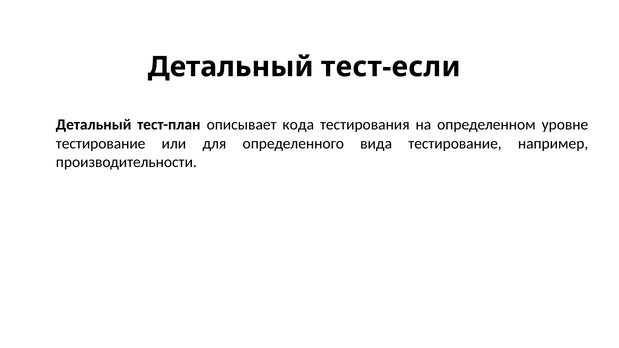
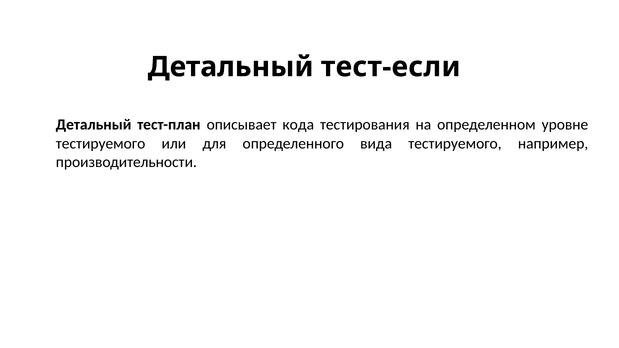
тестирование at (101, 143): тестирование -> тестируемого
вида тестирование: тестирование -> тестируемого
